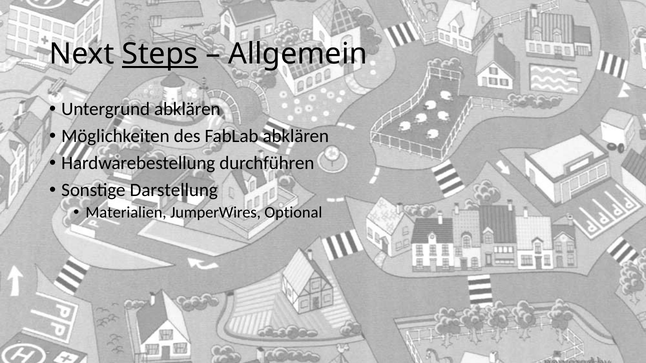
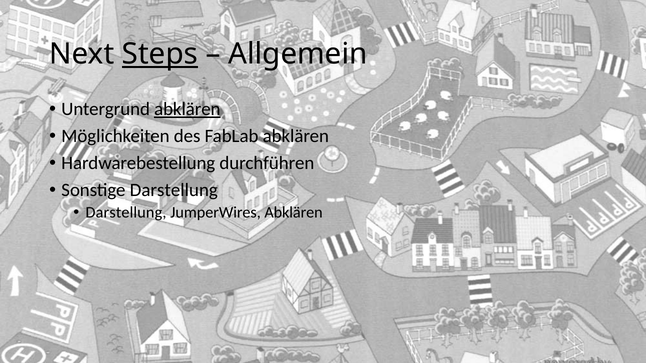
abklären at (187, 109) underline: none -> present
Materialien at (126, 213): Materialien -> Darstellung
JumperWires Optional: Optional -> Abklären
